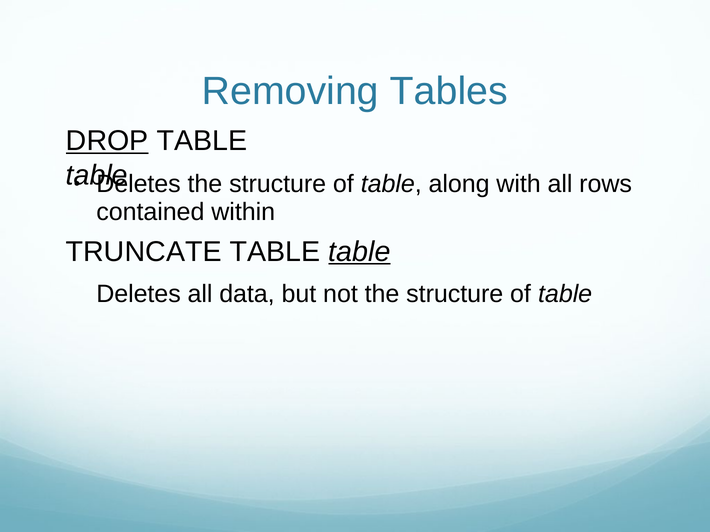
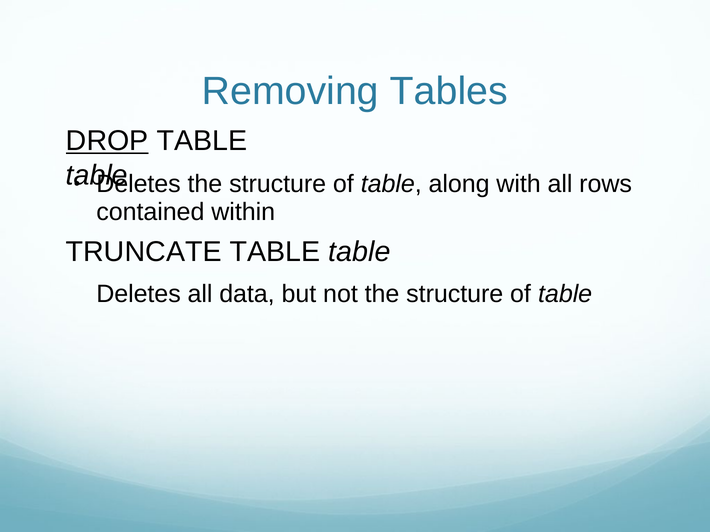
table at (359, 252) underline: present -> none
